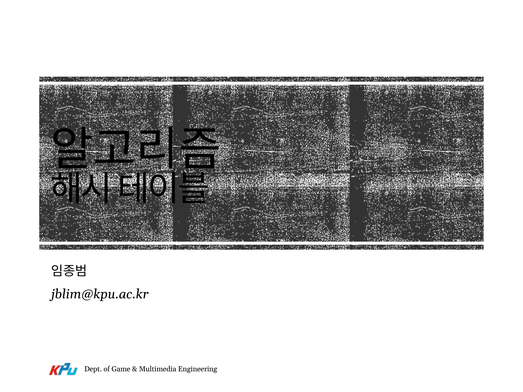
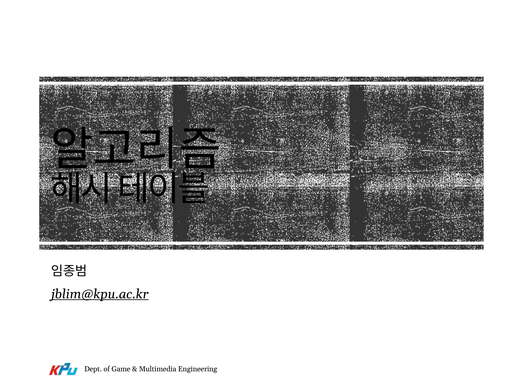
jblim@kpu.ac.kr underline: none -> present
